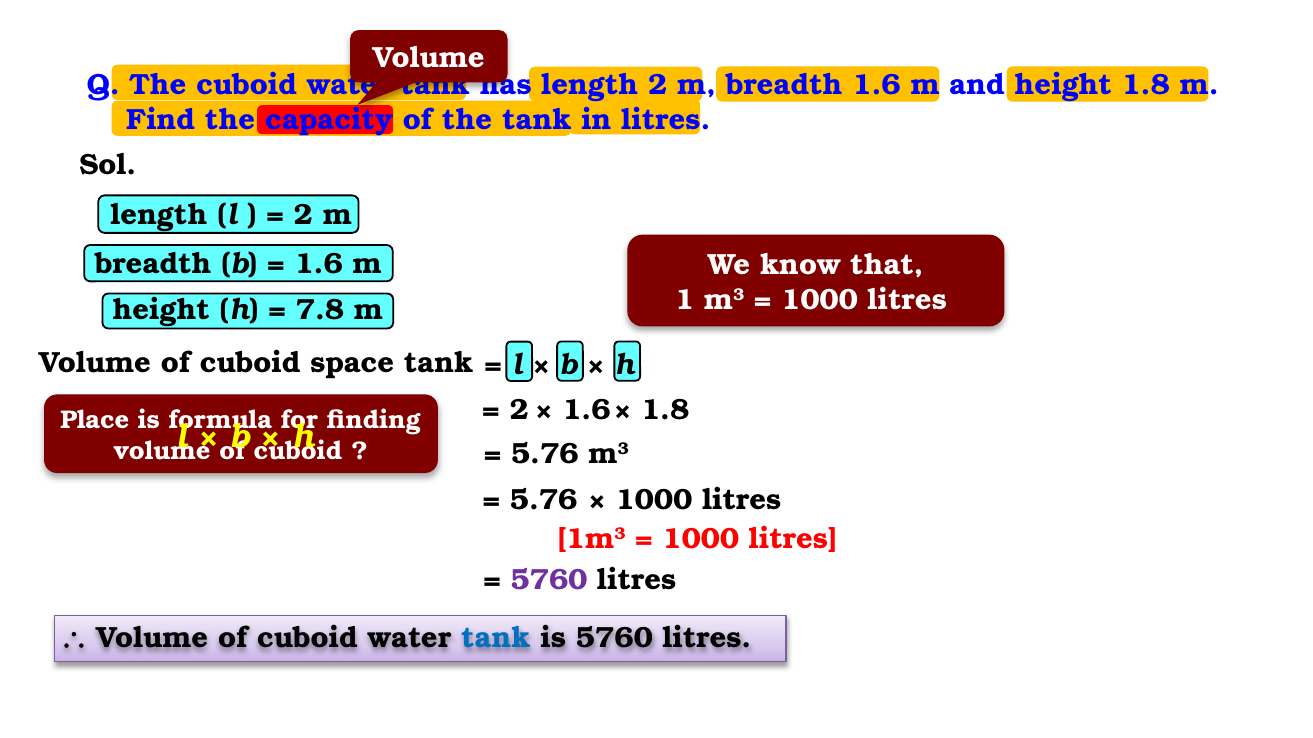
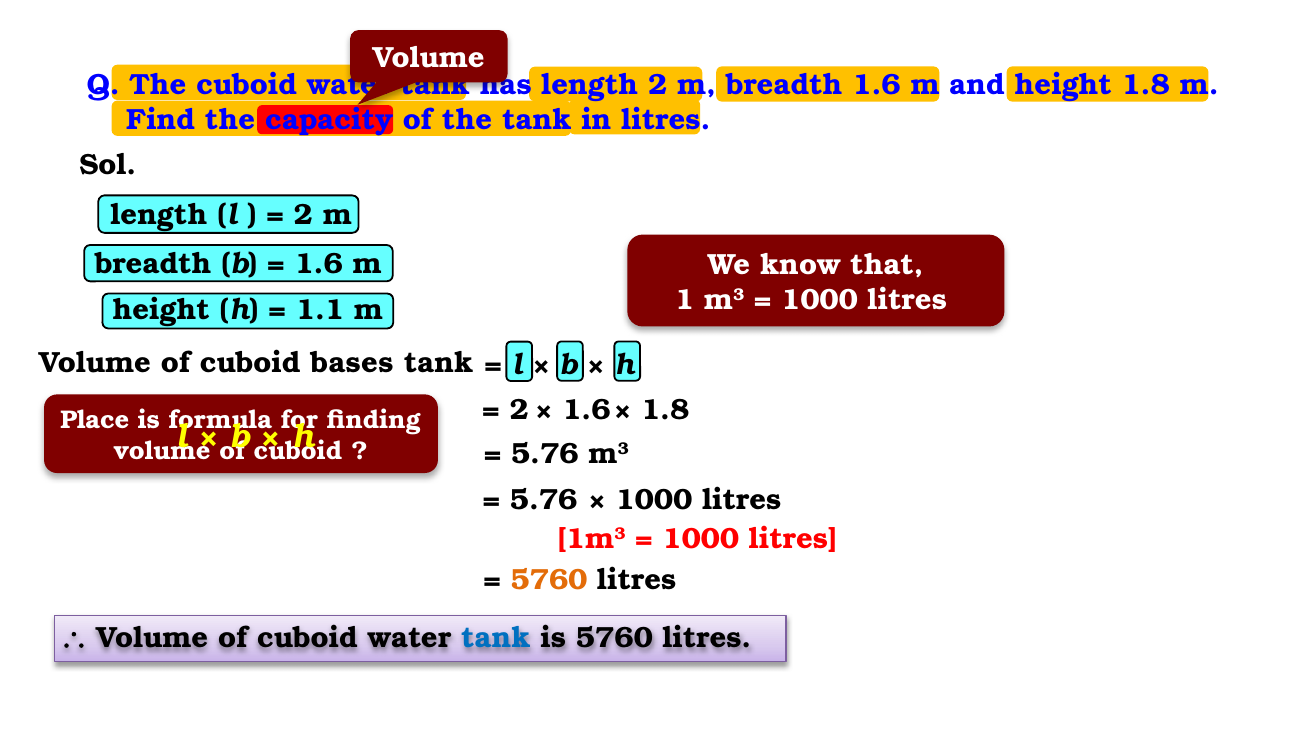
7.8: 7.8 -> 1.1
space: space -> bases
5760 at (549, 580) colour: purple -> orange
